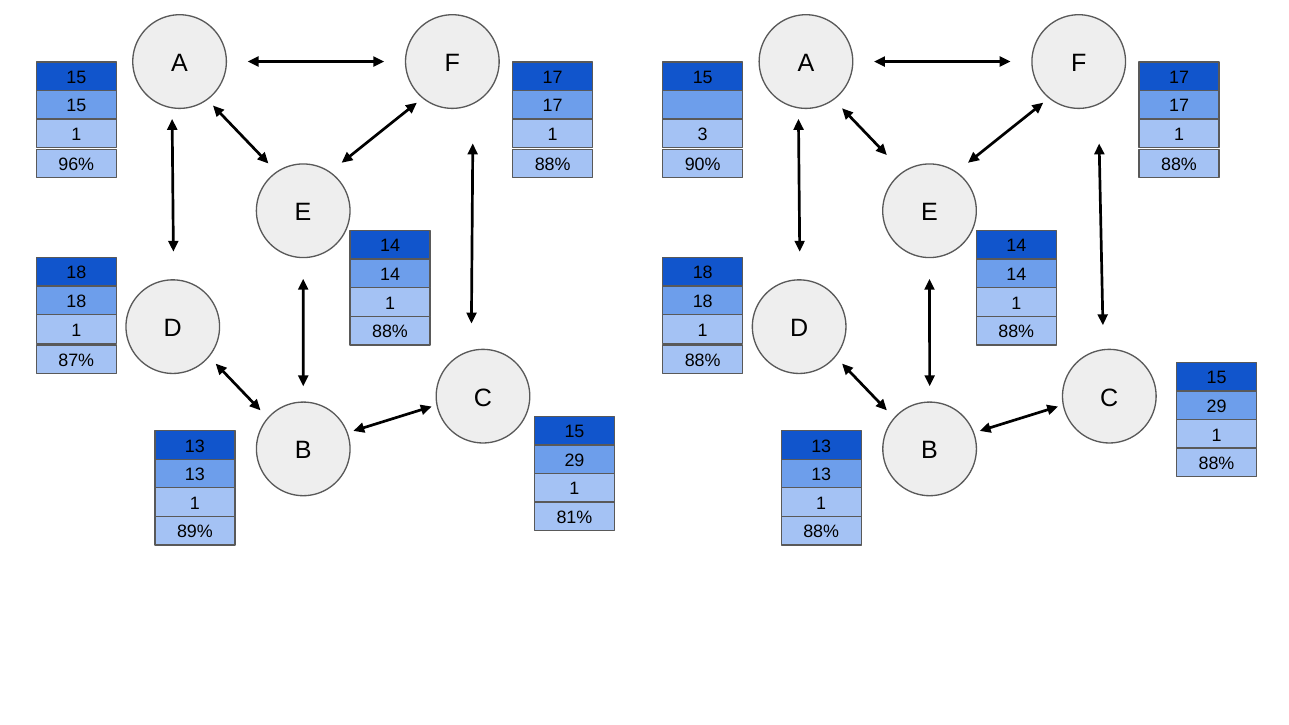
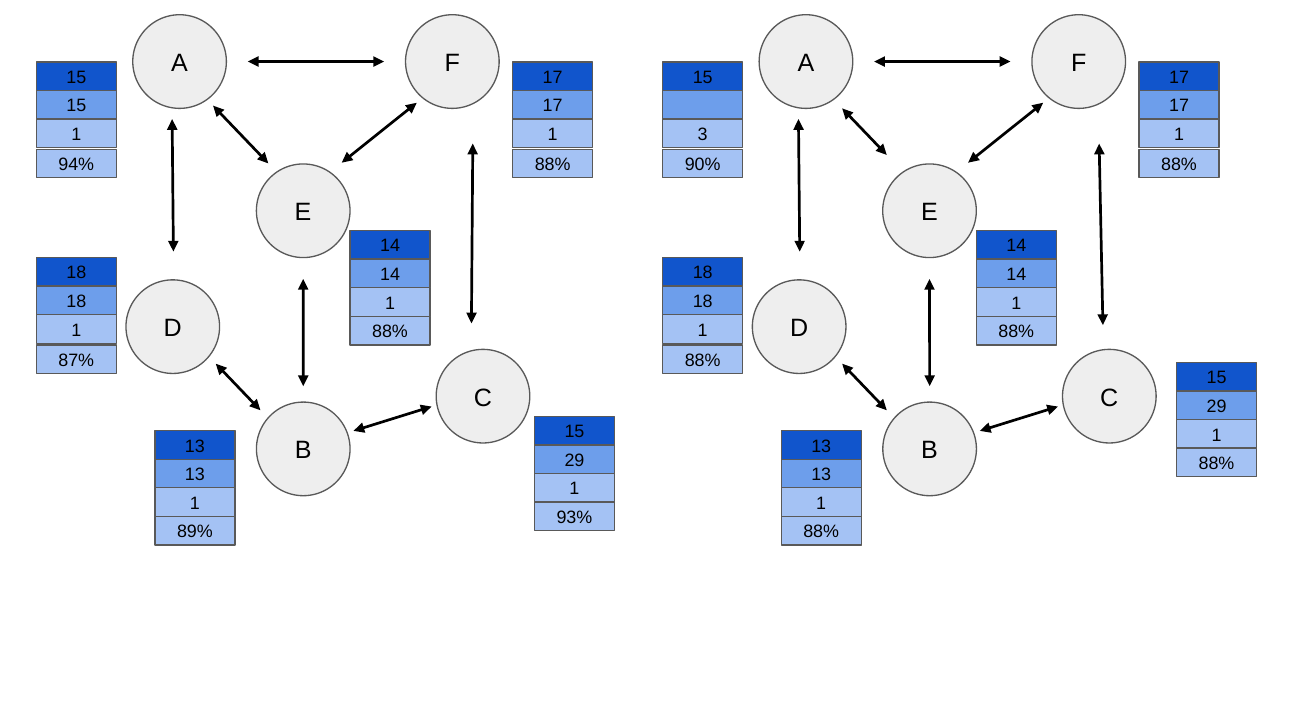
96%: 96% -> 94%
81%: 81% -> 93%
